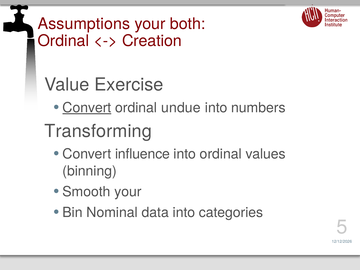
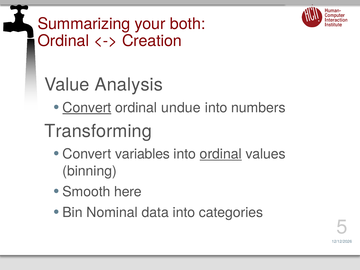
Assumptions: Assumptions -> Summarizing
Exercise: Exercise -> Analysis
influence: influence -> variables
ordinal at (221, 154) underline: none -> present
Smooth your: your -> here
